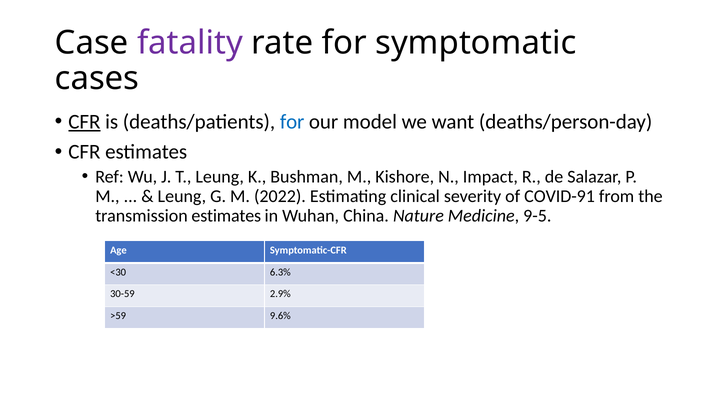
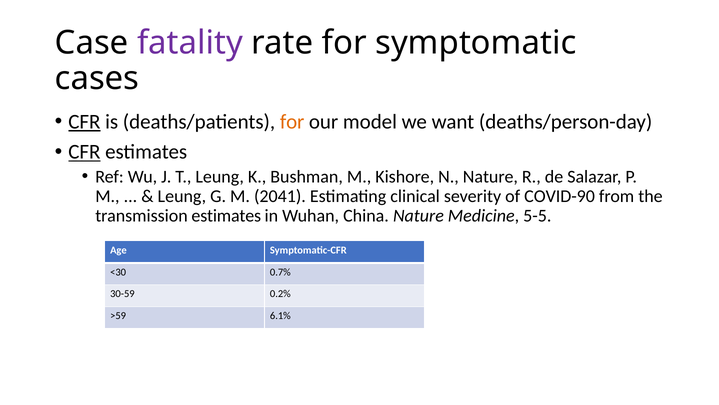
for at (292, 122) colour: blue -> orange
CFR at (84, 152) underline: none -> present
N Impact: Impact -> Nature
2022: 2022 -> 2041
COVID-91: COVID-91 -> COVID-90
9-5: 9-5 -> 5-5
6.3%: 6.3% -> 0.7%
2.9%: 2.9% -> 0.2%
9.6%: 9.6% -> 6.1%
